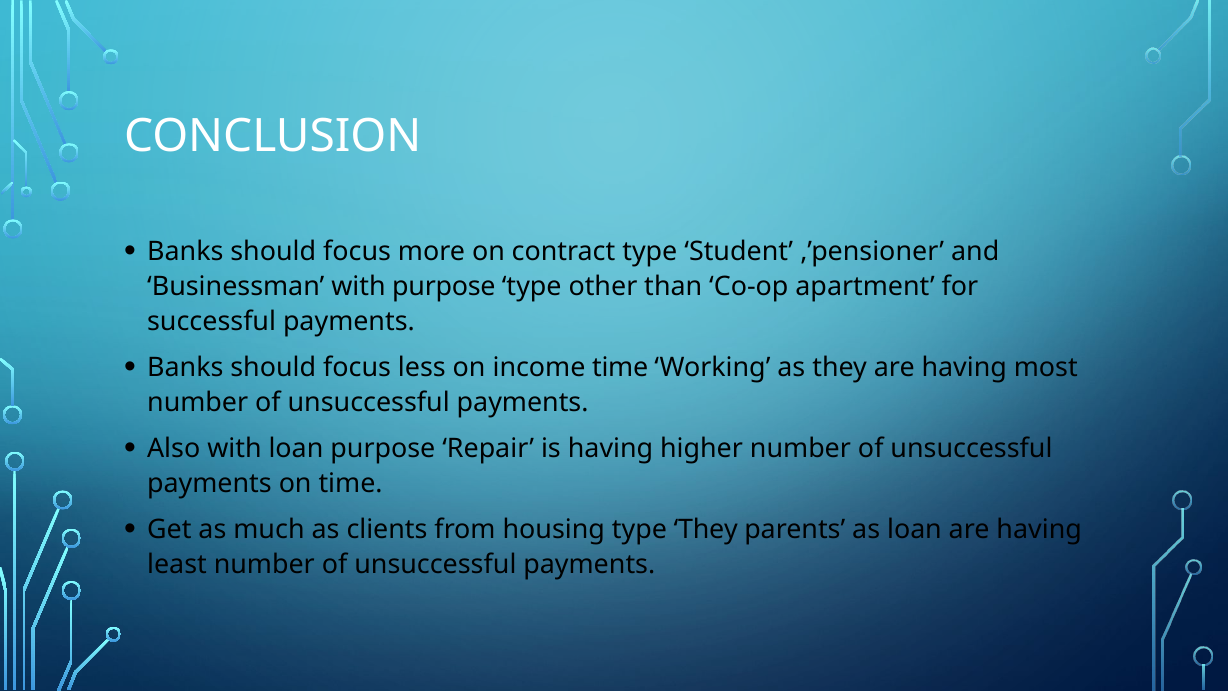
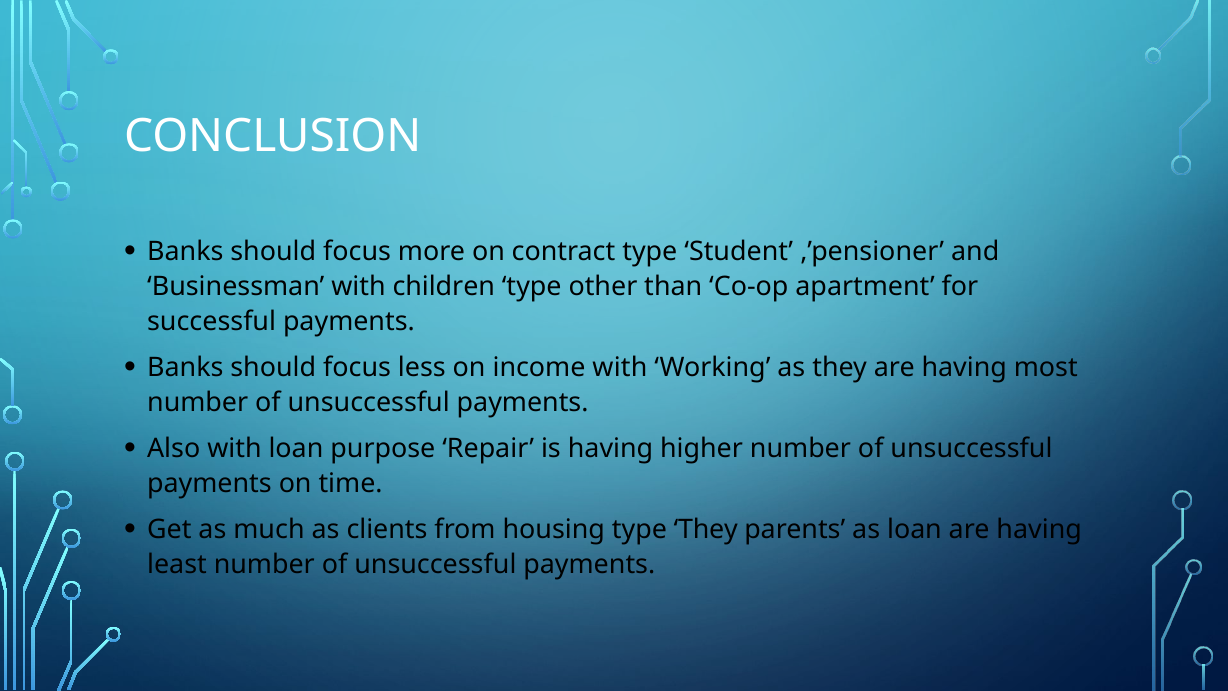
with purpose: purpose -> children
income time: time -> with
